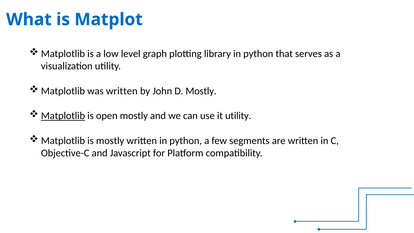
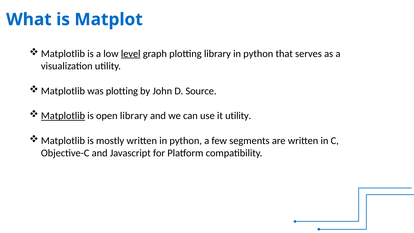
level underline: none -> present
was written: written -> plotting
D Mostly: Mostly -> Source
open mostly: mostly -> library
